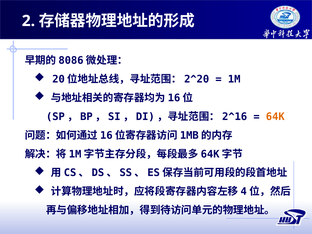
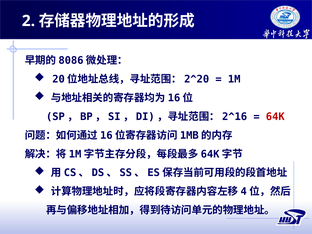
64K colour: orange -> red
